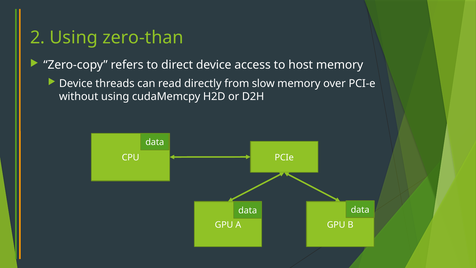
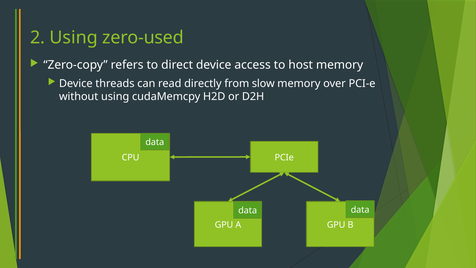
zero-than: zero-than -> zero-used
